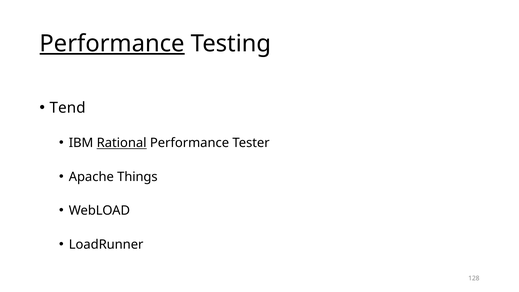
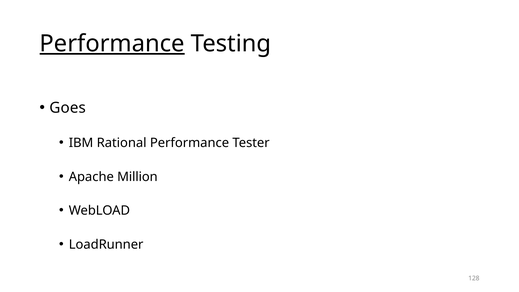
Tend: Tend -> Goes
Rational underline: present -> none
Things: Things -> Million
